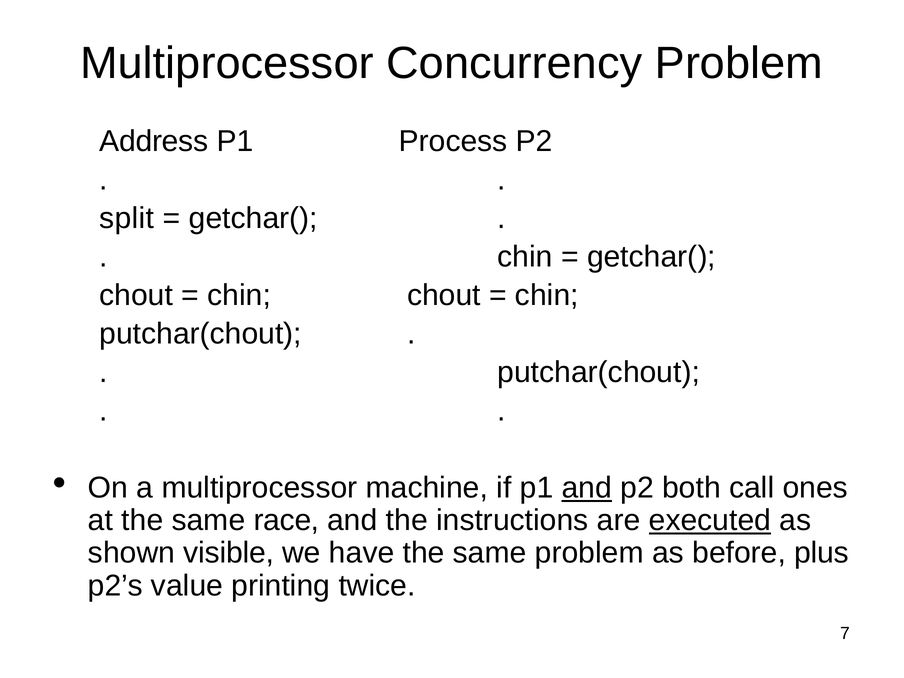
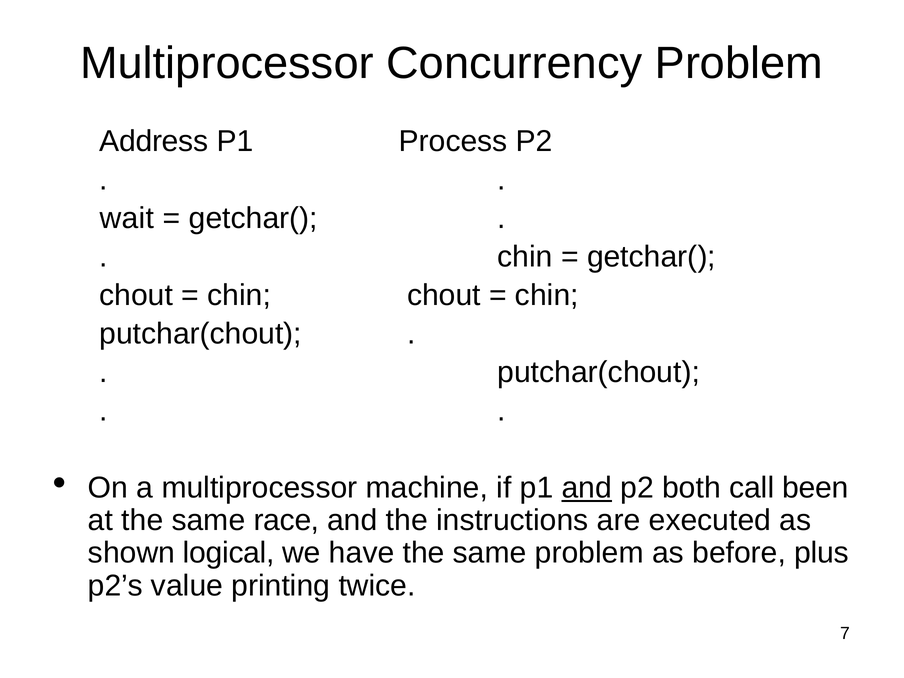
split: split -> wait
ones: ones -> been
executed underline: present -> none
visible: visible -> logical
